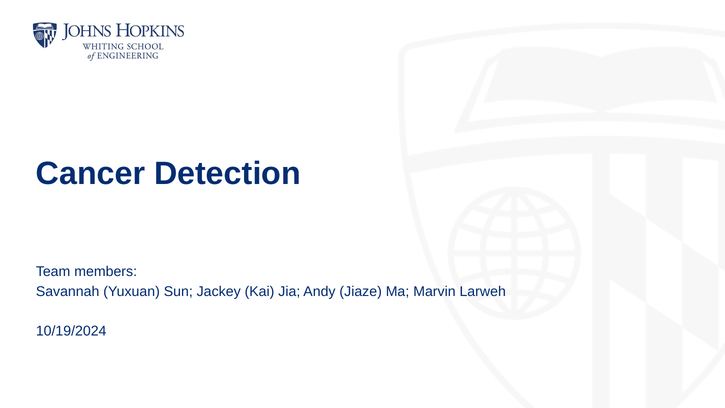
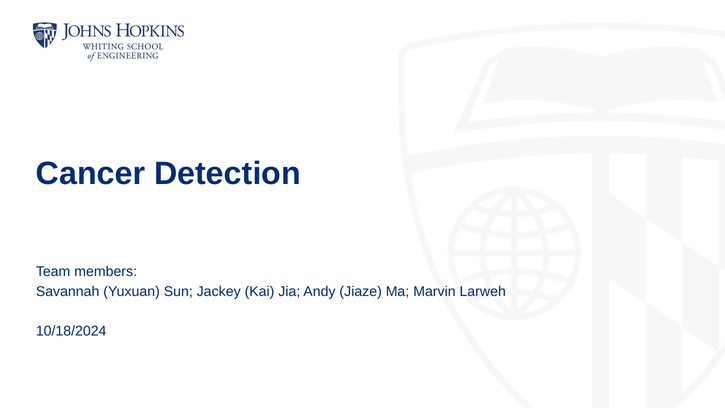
10/19/2024: 10/19/2024 -> 10/18/2024
